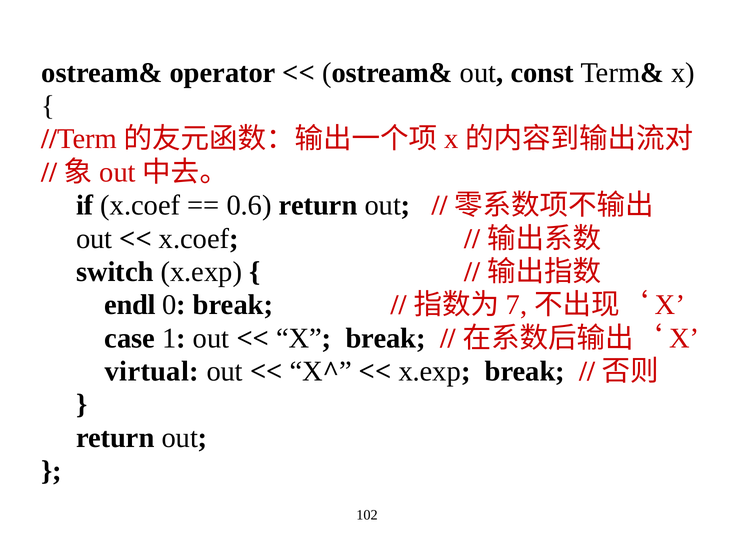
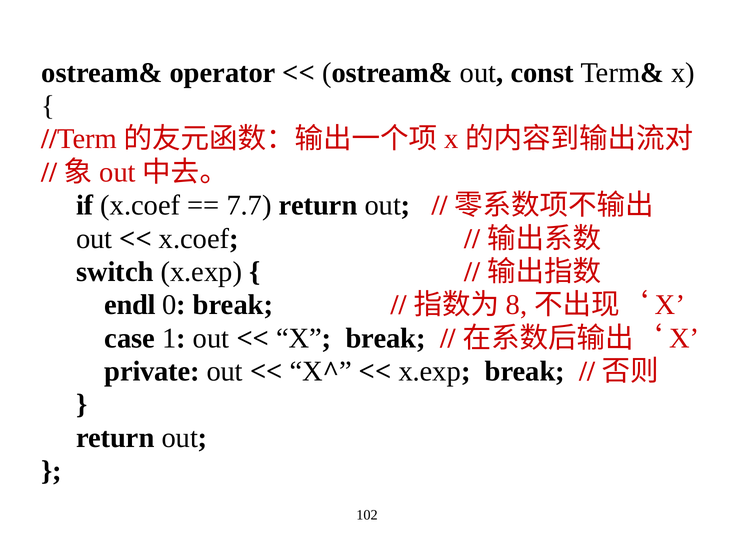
0.6: 0.6 -> 7.7
7: 7 -> 8
virtual: virtual -> private
